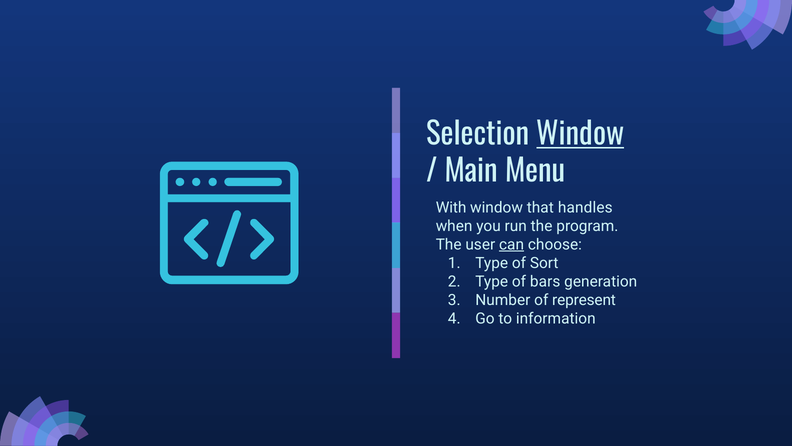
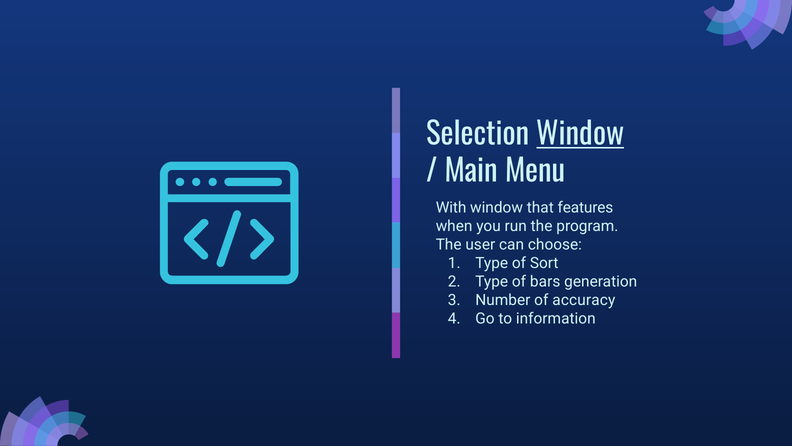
handles: handles -> features
can underline: present -> none
represent: represent -> accuracy
